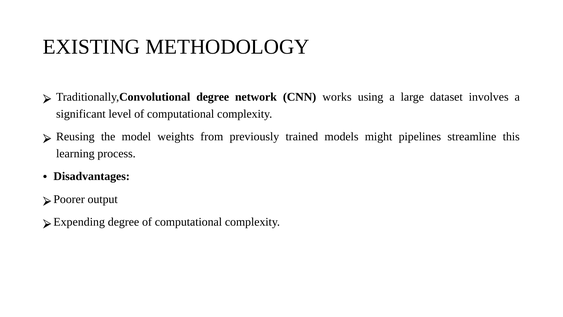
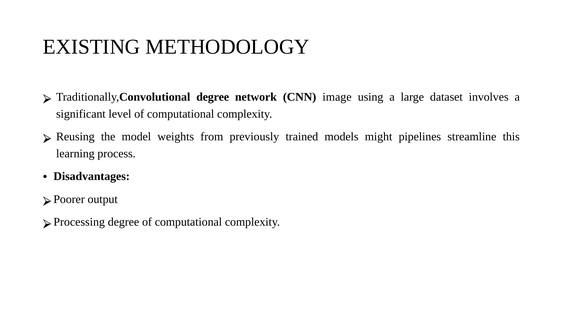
works: works -> image
Expending: Expending -> Processing
